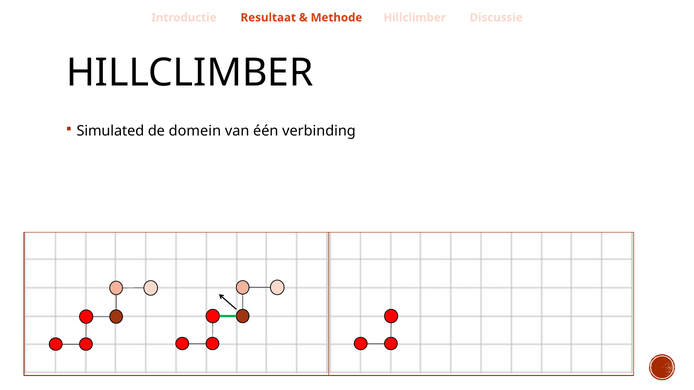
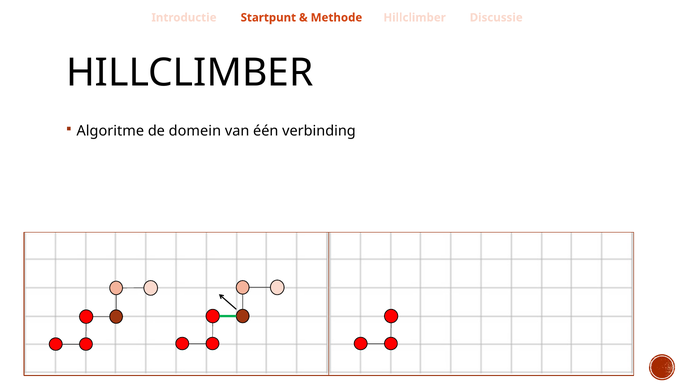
Resultaat: Resultaat -> Startpunt
Simulated: Simulated -> Algoritme
